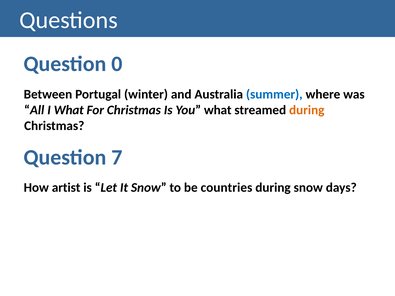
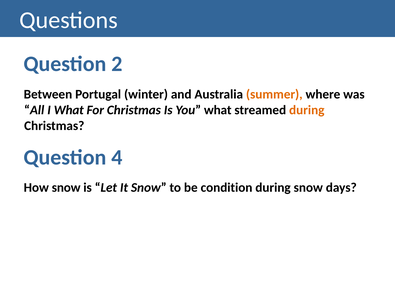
0: 0 -> 2
summer colour: blue -> orange
7: 7 -> 4
How artist: artist -> snow
countries: countries -> condition
